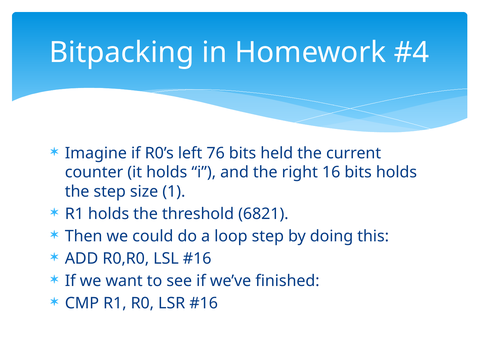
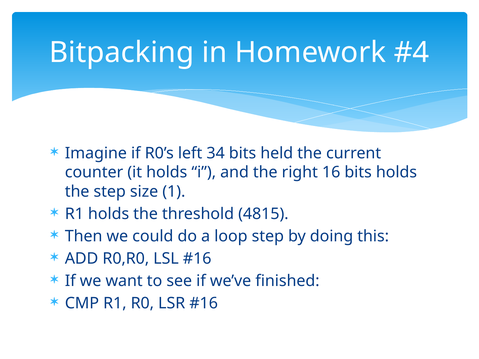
76: 76 -> 34
6821: 6821 -> 4815
